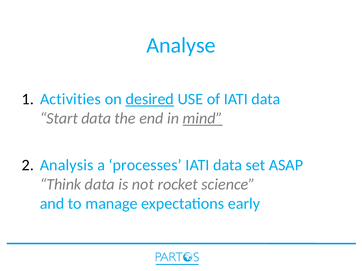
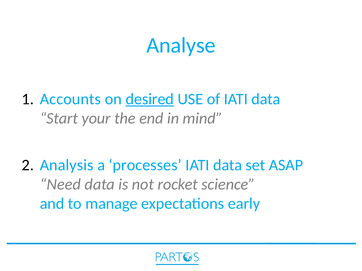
Activities: Activities -> Accounts
Start data: data -> your
mind underline: present -> none
Think: Think -> Need
